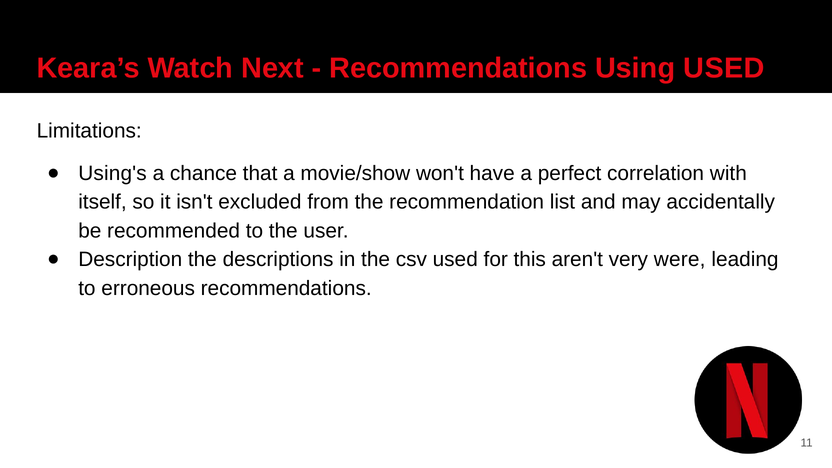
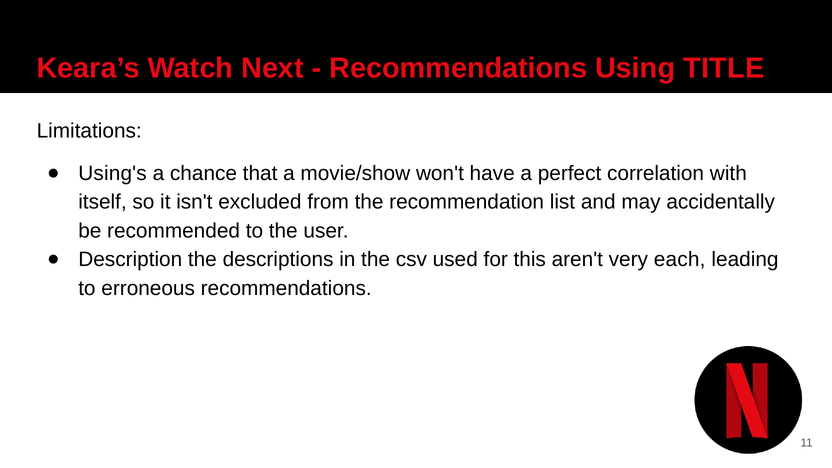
Using USED: USED -> TITLE
were: were -> each
